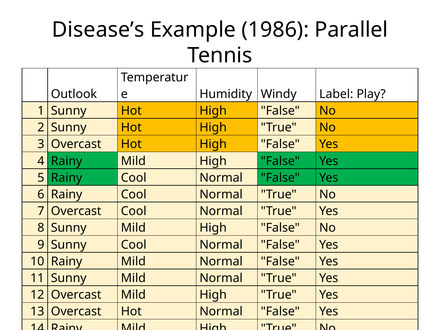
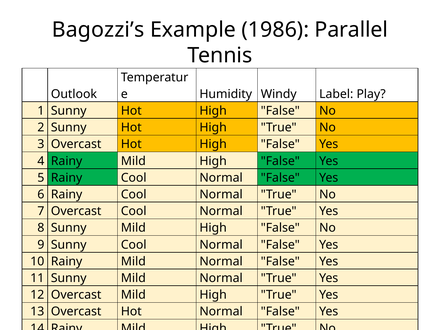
Disease’s: Disease’s -> Bagozzi’s
